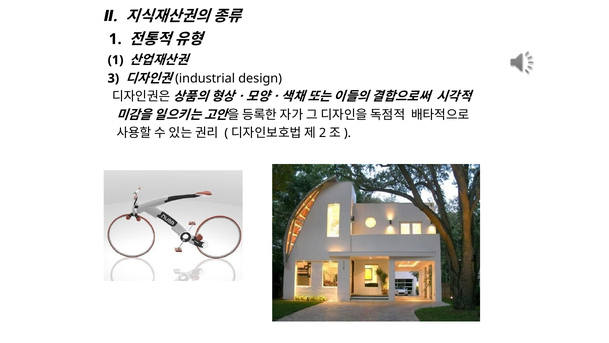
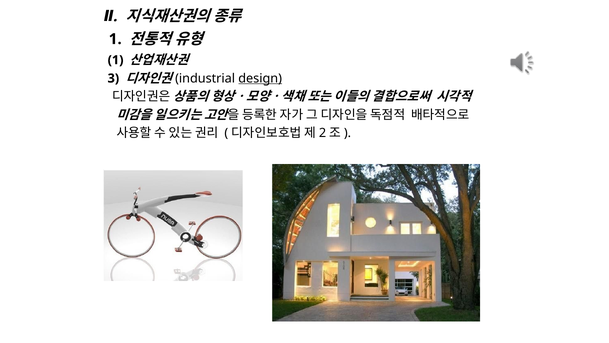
design underline: none -> present
